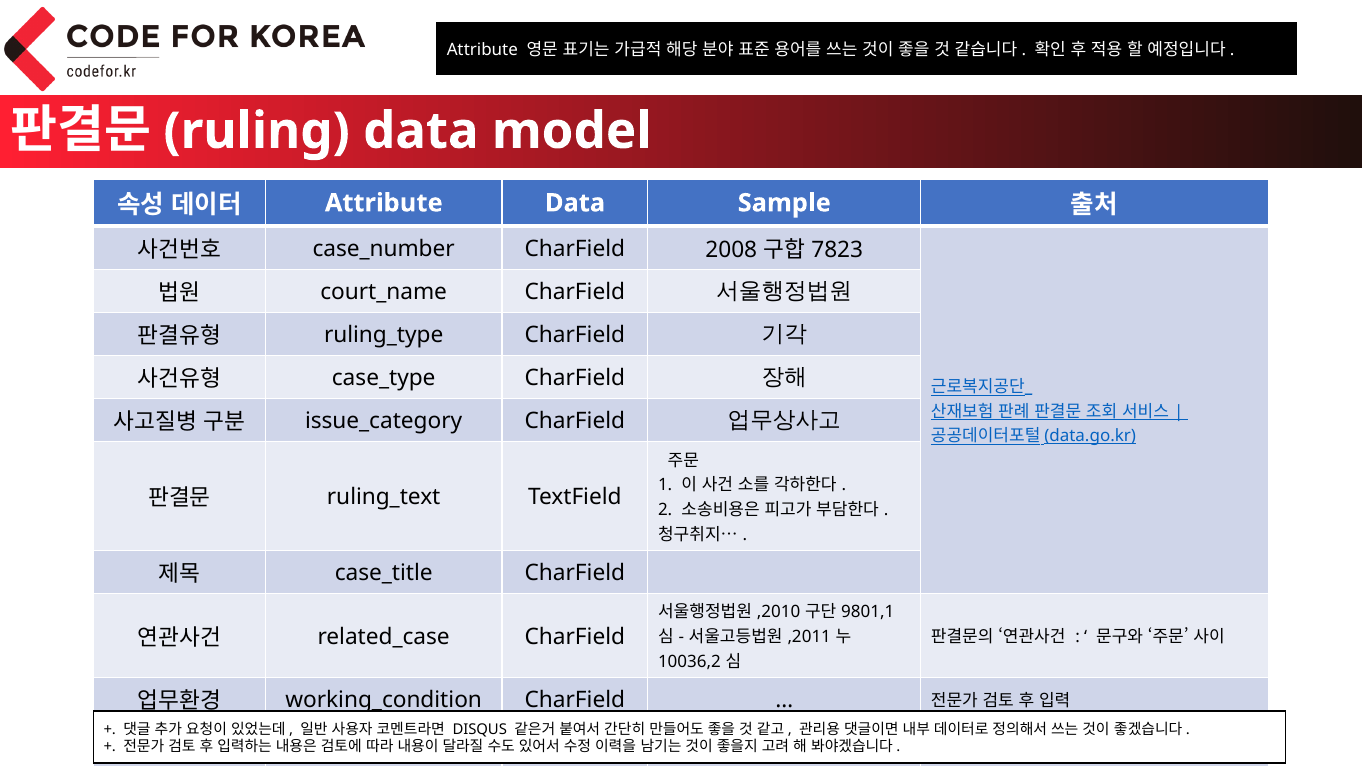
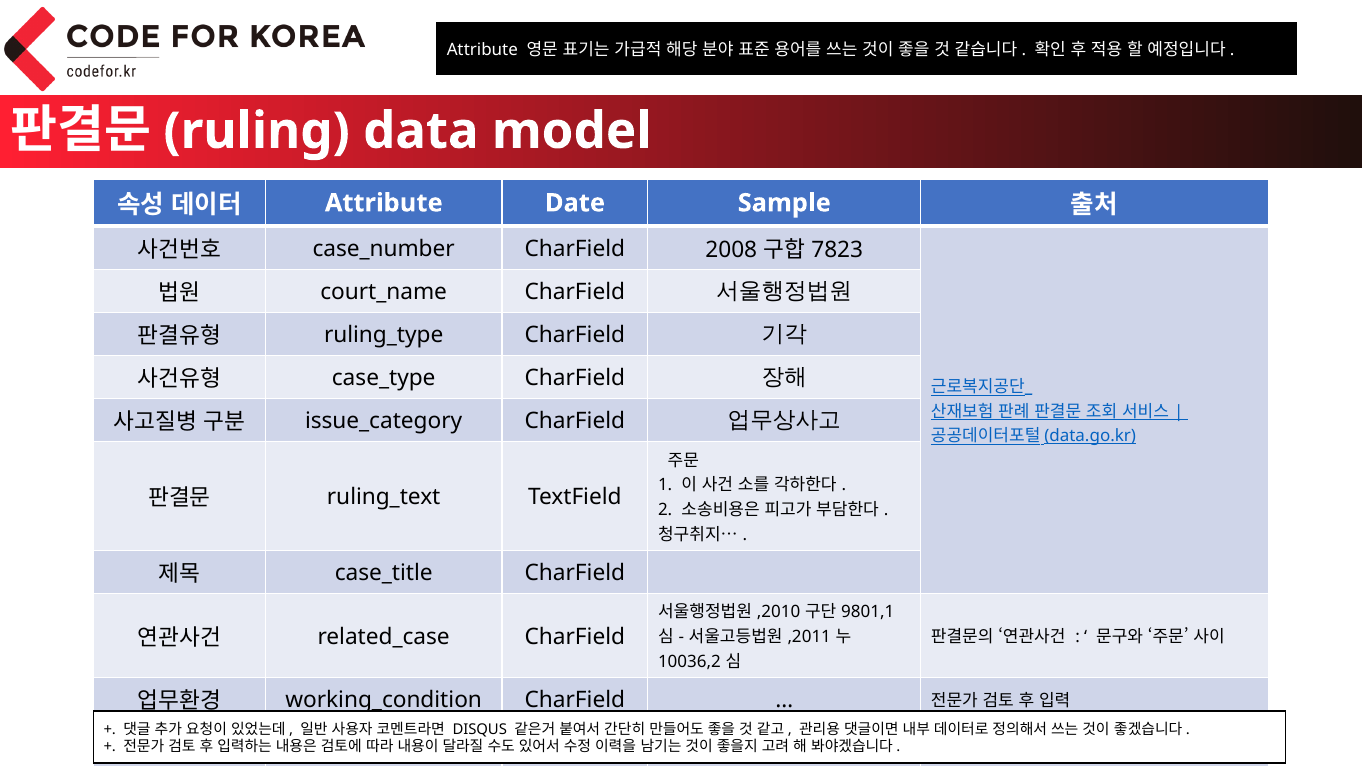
Attribute Data: Data -> Date
